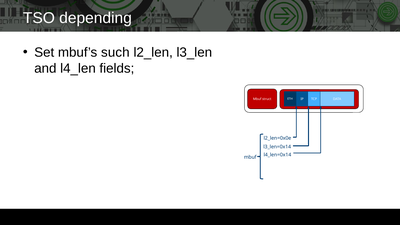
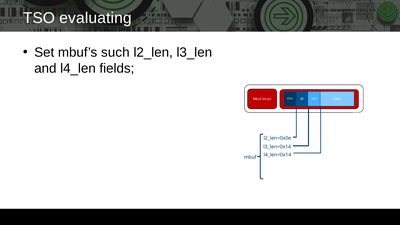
depending: depending -> evaluating
